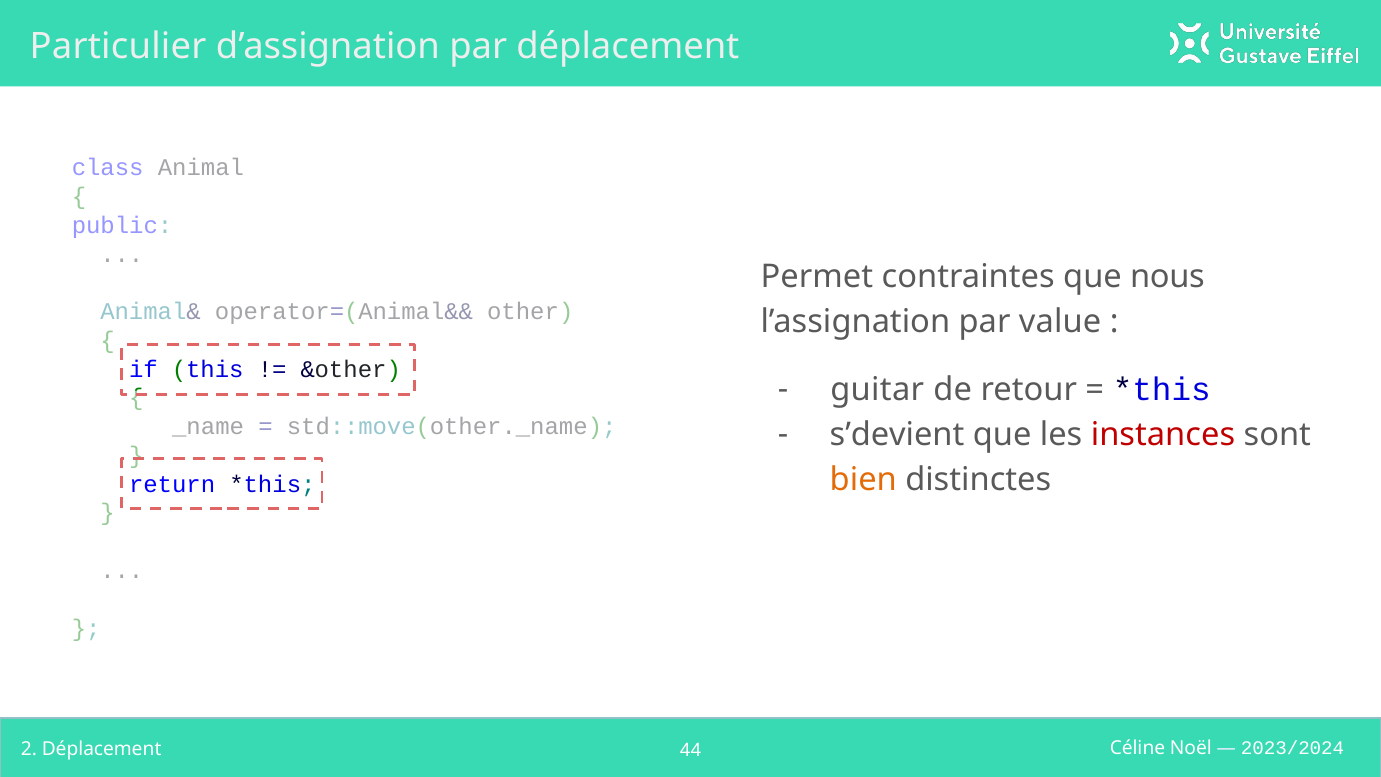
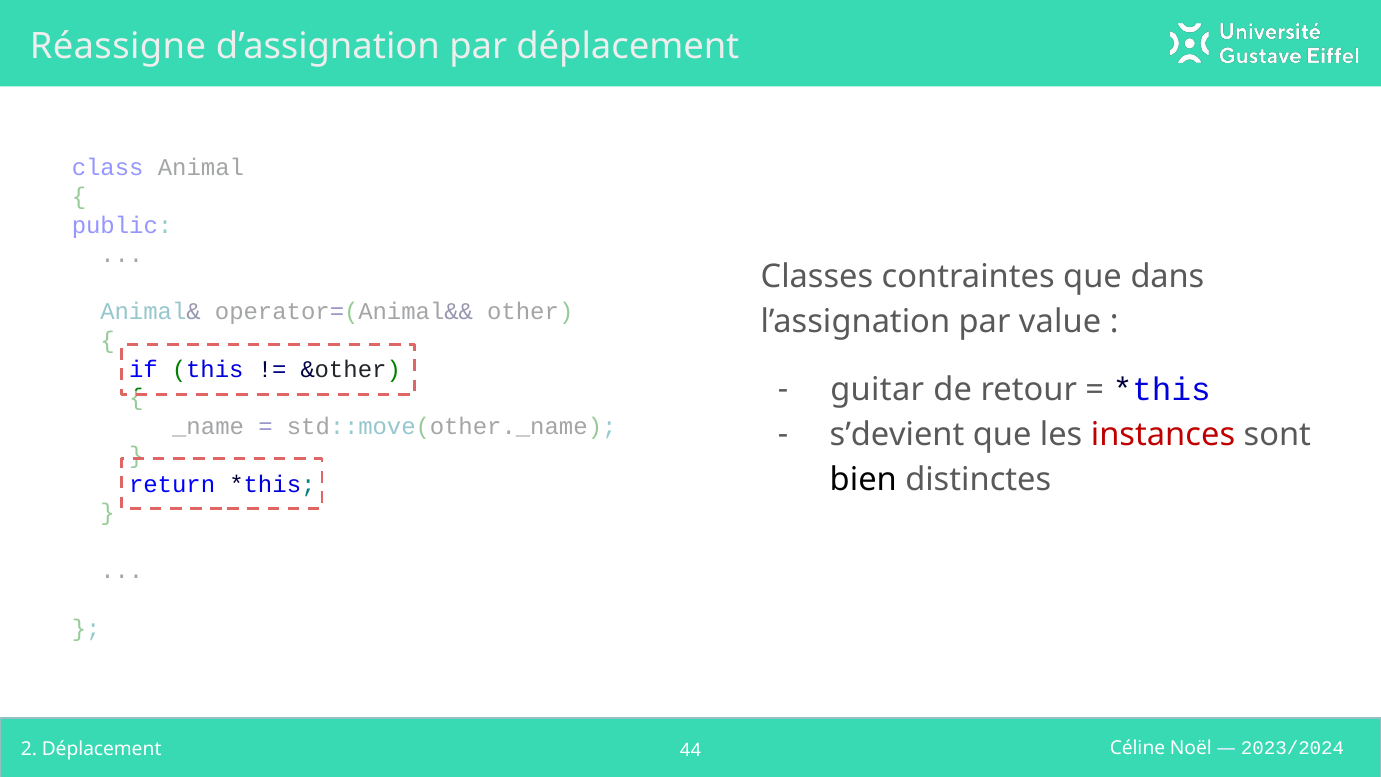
Particulier: Particulier -> Réassigne
Permet: Permet -> Classes
nous: nous -> dans
bien colour: orange -> black
